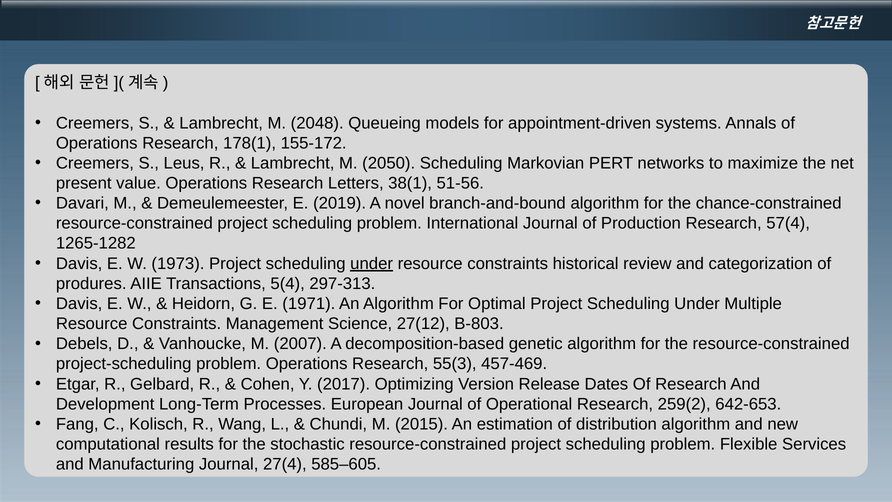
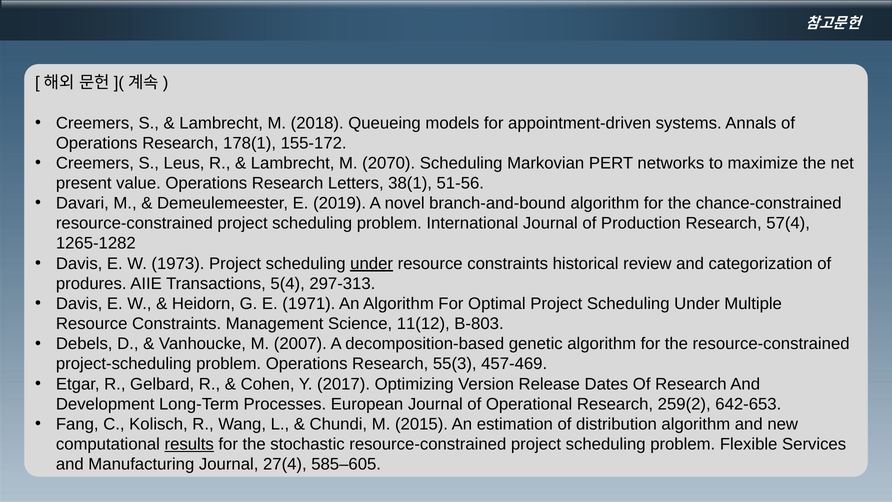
2048: 2048 -> 2018
2050: 2050 -> 2070
27(12: 27(12 -> 11(12
results underline: none -> present
